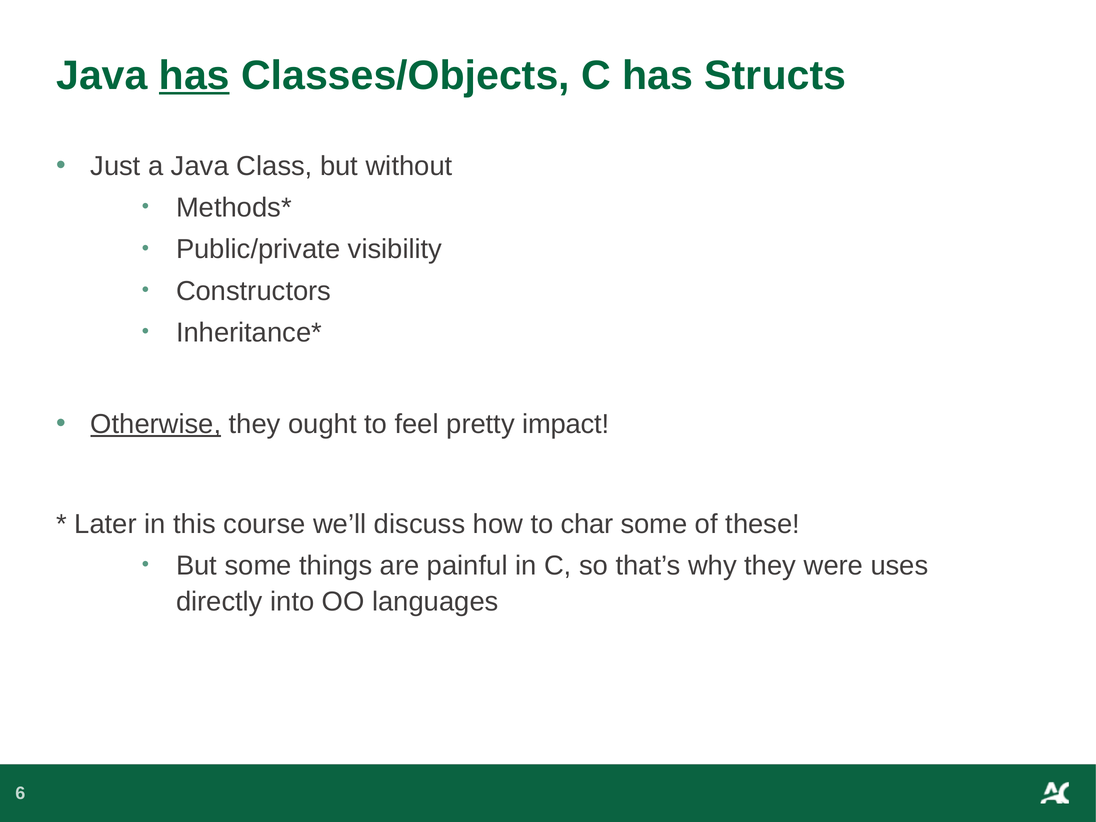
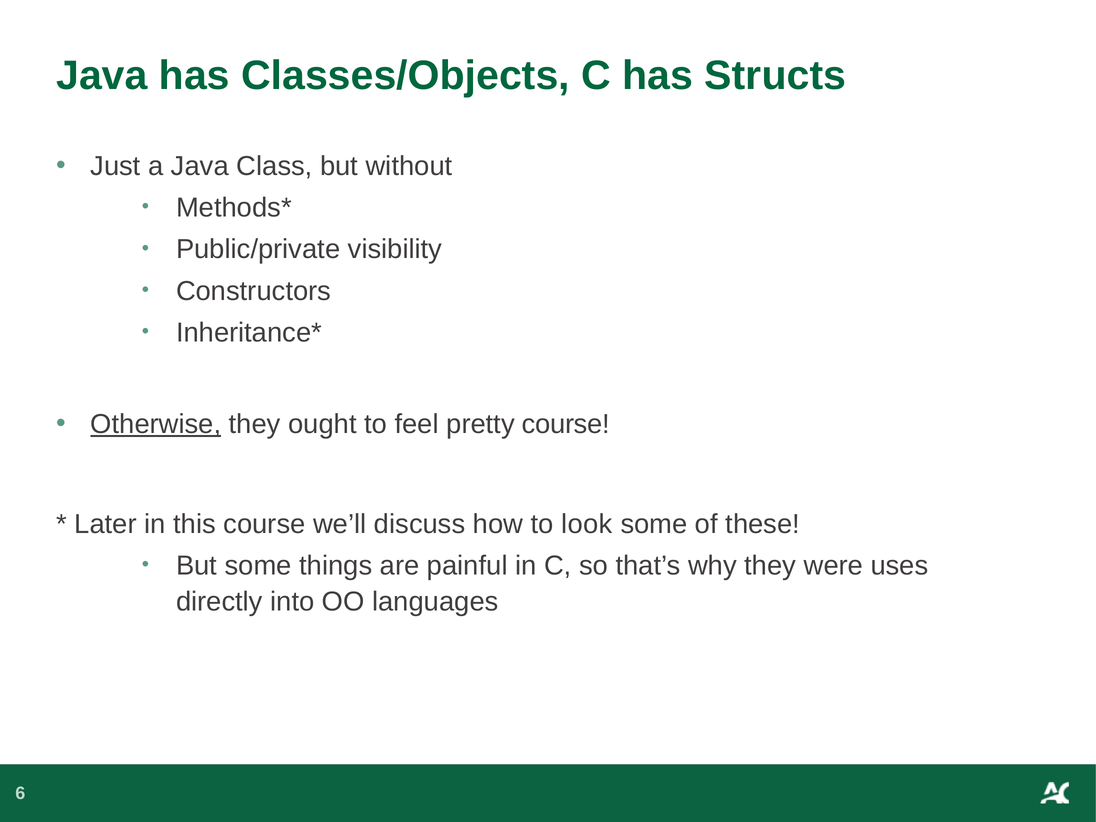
has at (194, 76) underline: present -> none
pretty impact: impact -> course
char: char -> look
